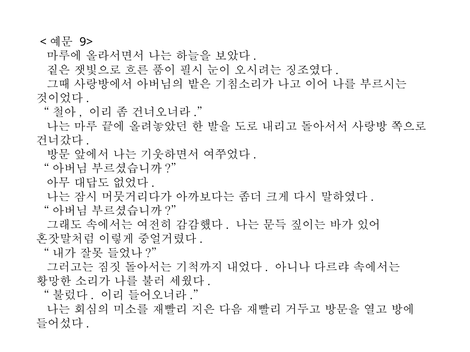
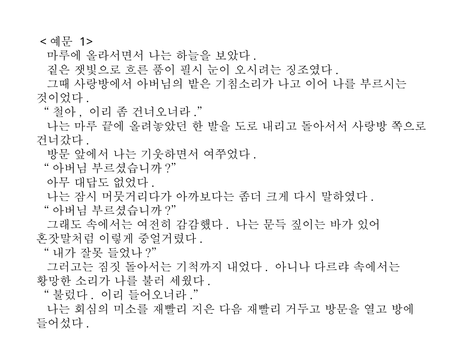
9>: 9> -> 1>
